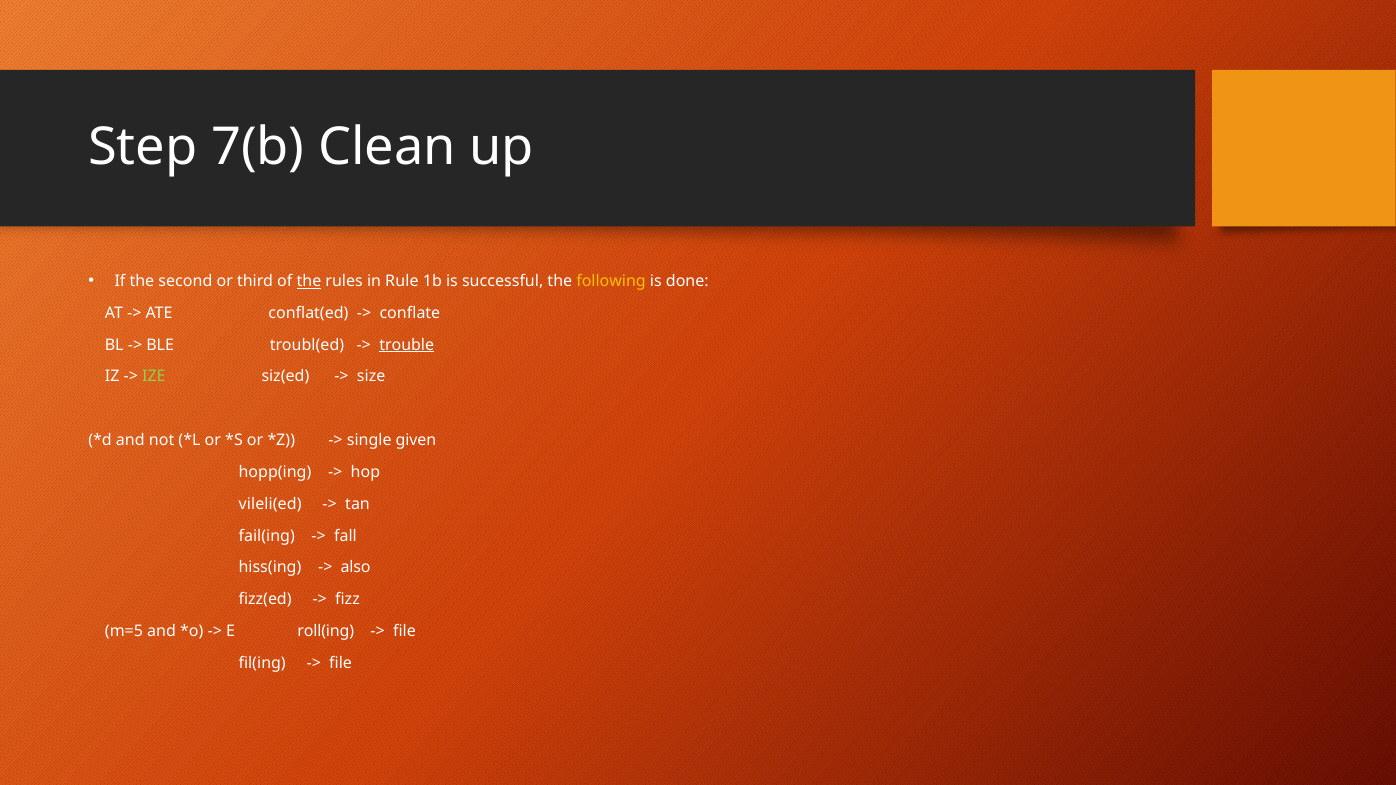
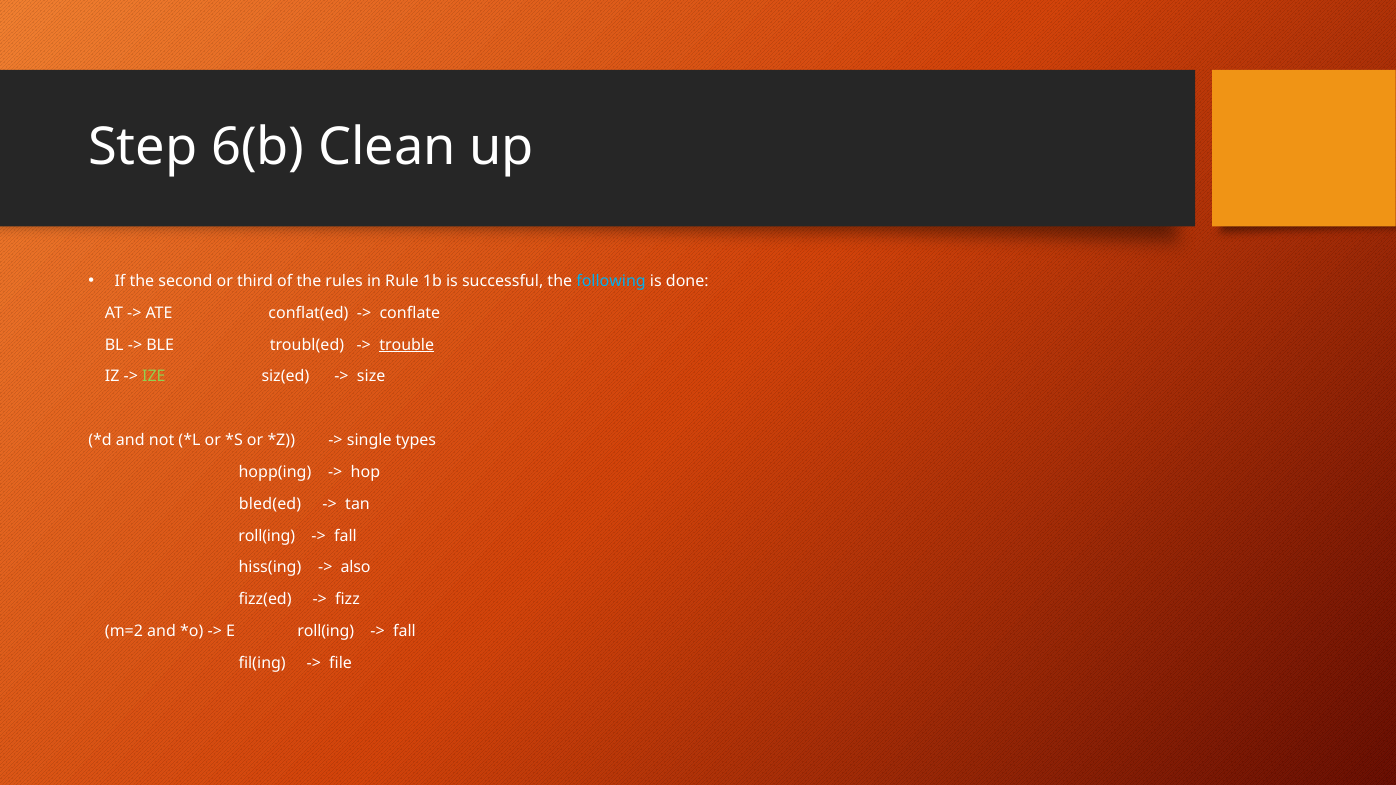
7(b: 7(b -> 6(b
the at (309, 281) underline: present -> none
following colour: yellow -> light blue
given: given -> types
vileli(ed: vileli(ed -> bled(ed
fail(ing at (267, 536): fail(ing -> roll(ing
m=5: m=5 -> m=2
file at (404, 631): file -> fall
